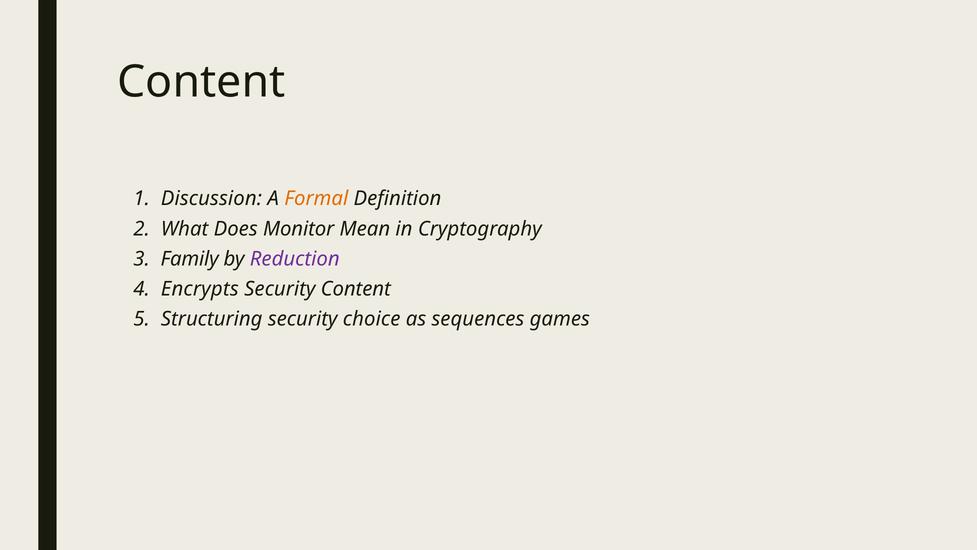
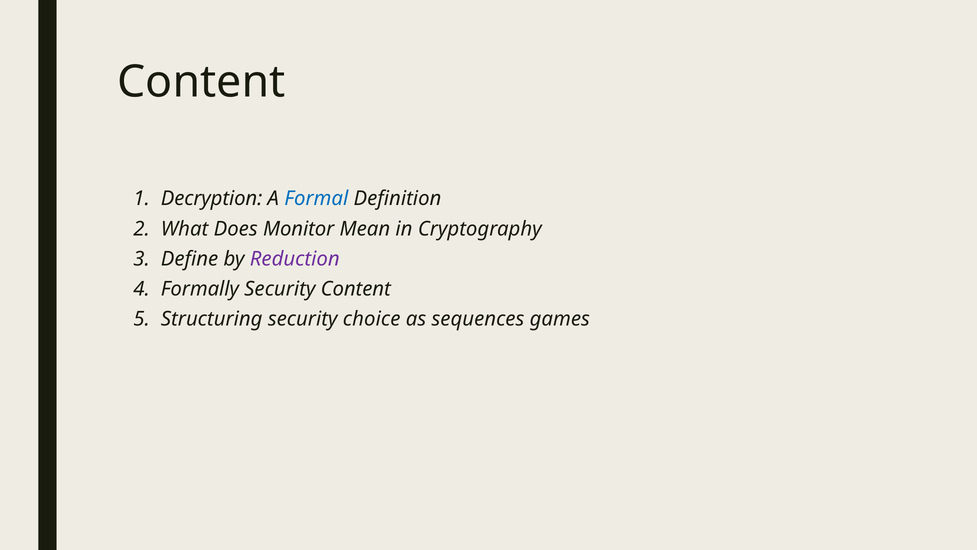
Discussion: Discussion -> Decryption
Formal colour: orange -> blue
Family: Family -> Define
Encrypts: Encrypts -> Formally
